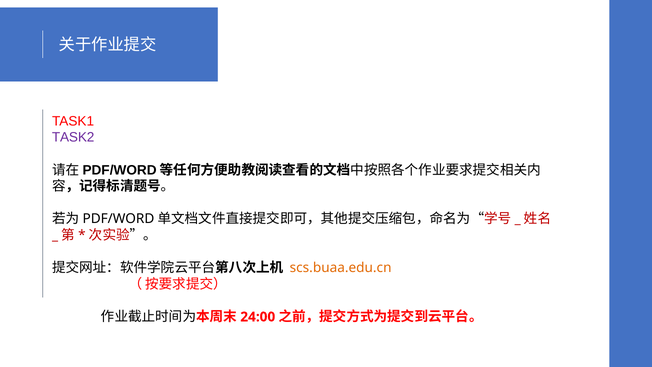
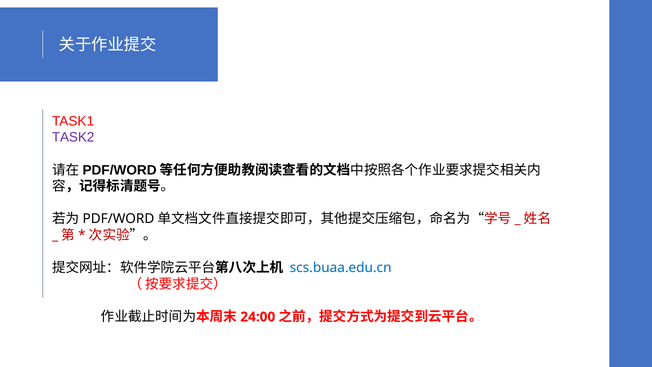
scs.buaa.edu.cn colour: orange -> blue
